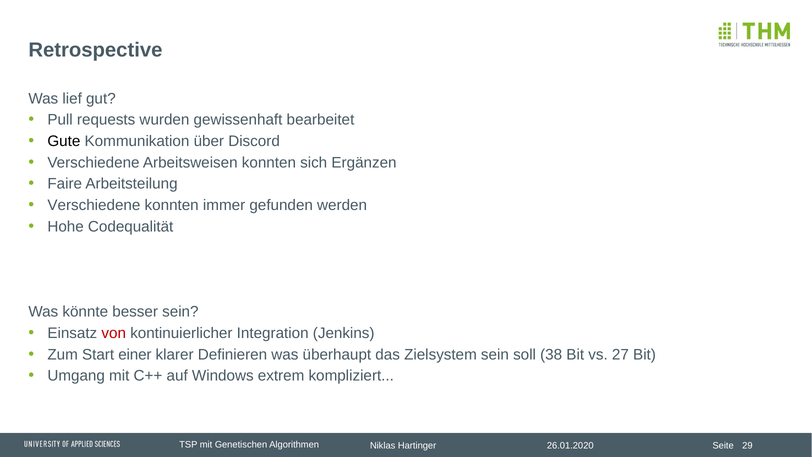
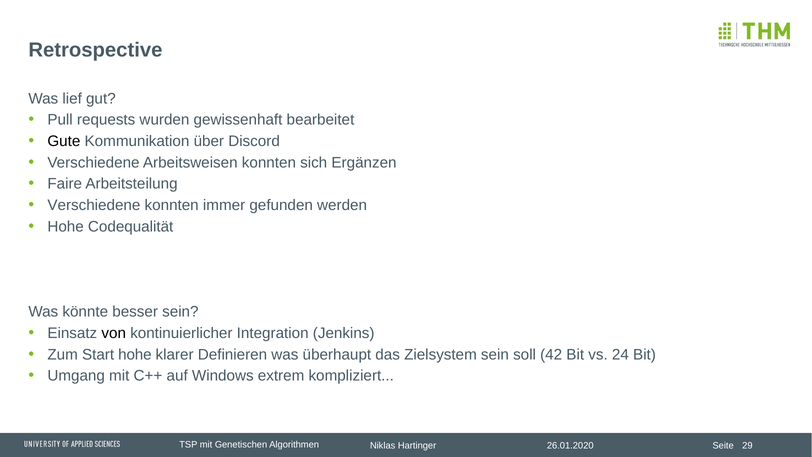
von colour: red -> black
Start einer: einer -> hohe
38: 38 -> 42
27: 27 -> 24
